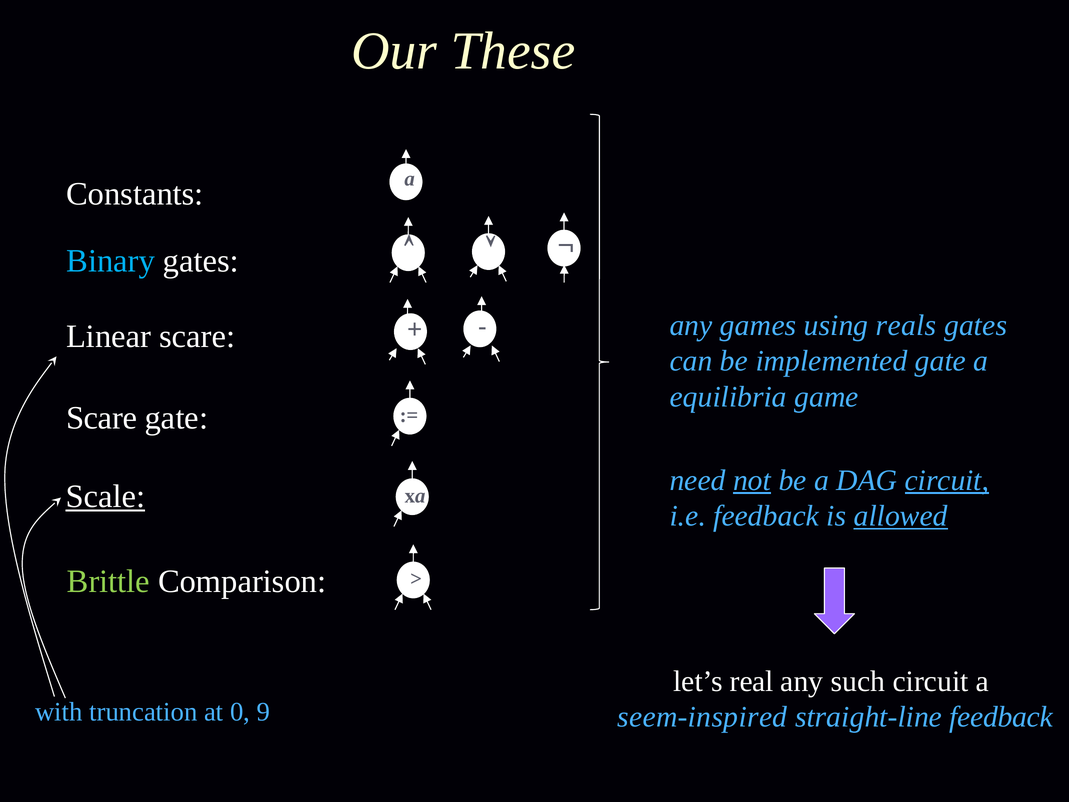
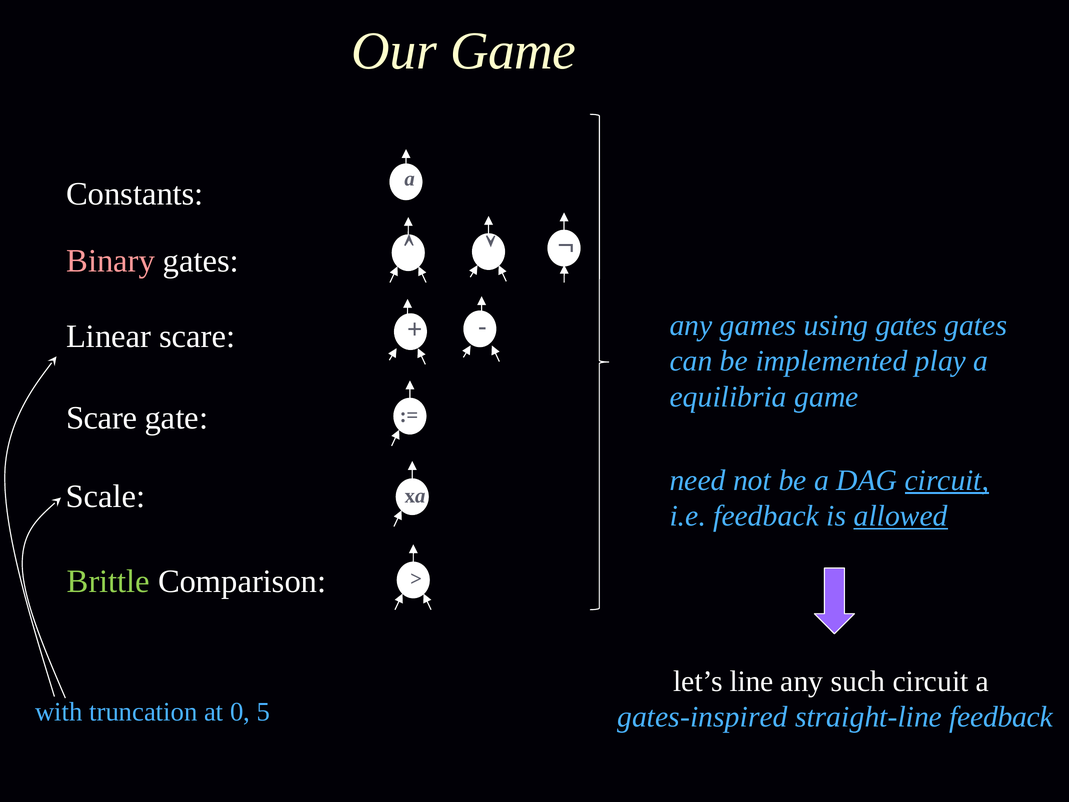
Our These: These -> Game
Binary colour: light blue -> pink
using reals: reals -> gates
implemented gate: gate -> play
not underline: present -> none
Scale underline: present -> none
real: real -> line
9: 9 -> 5
seem-inspired: seem-inspired -> gates-inspired
